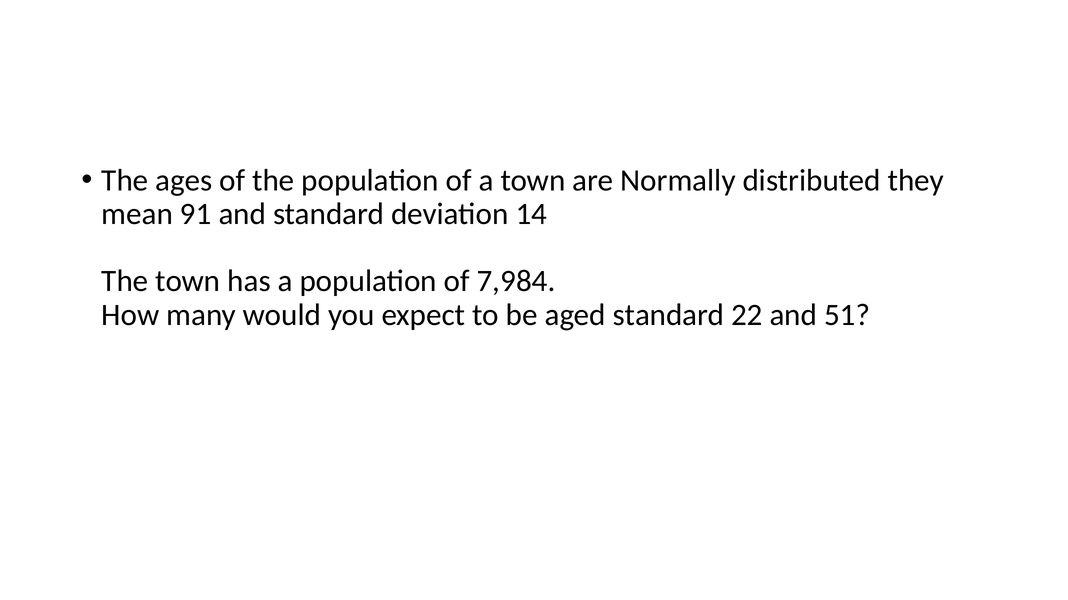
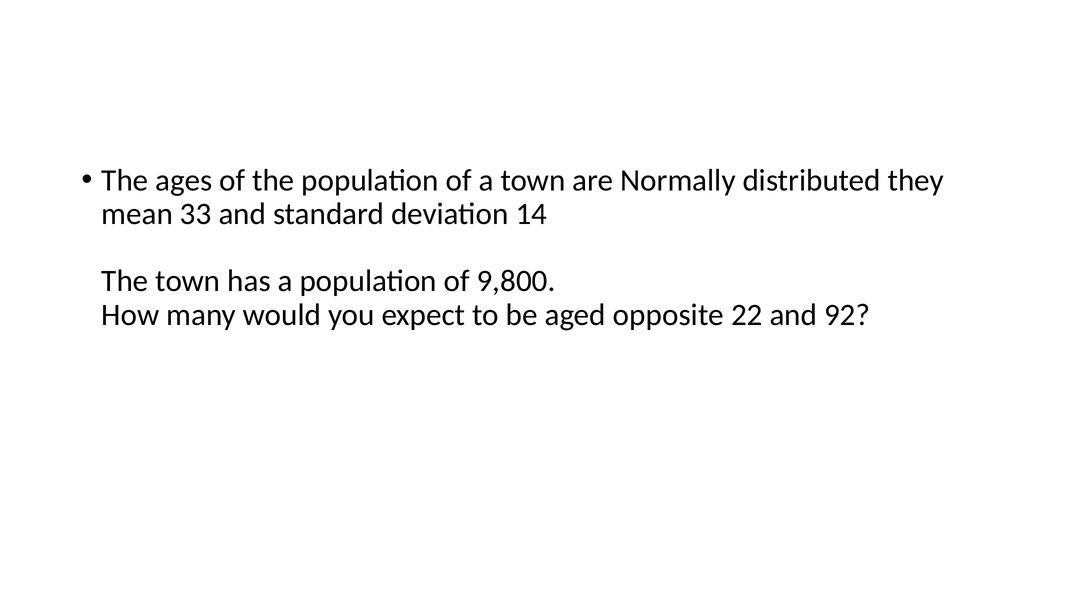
91: 91 -> 33
7,984: 7,984 -> 9,800
aged standard: standard -> opposite
51: 51 -> 92
